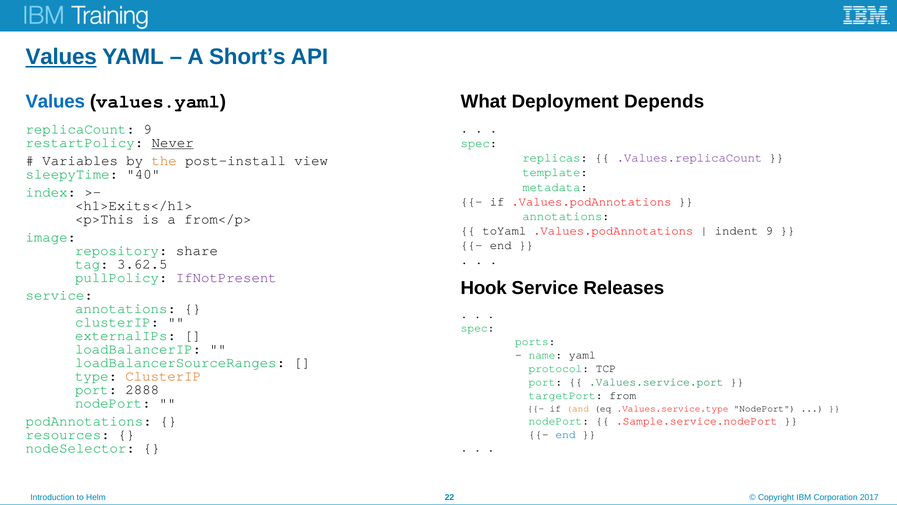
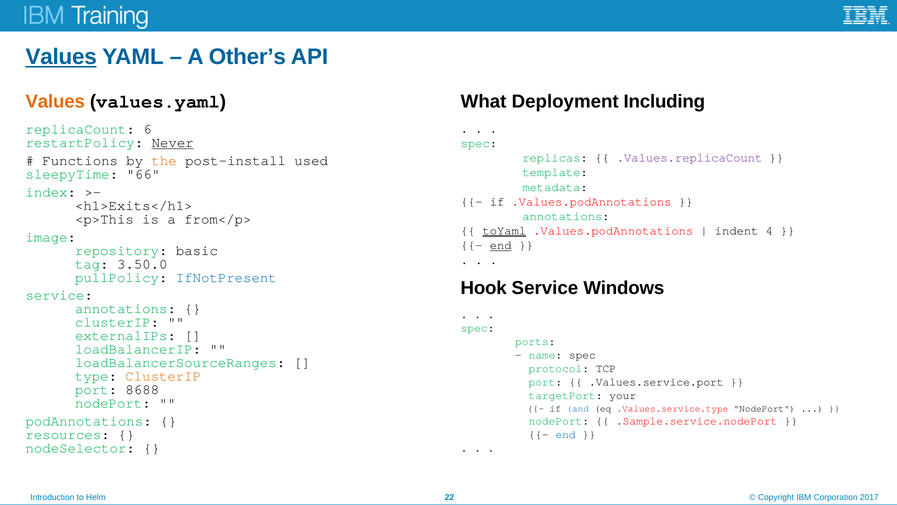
Short’s: Short’s -> Other’s
Values at (55, 102) colour: blue -> orange
Depends: Depends -> Including
replicaCount 9: 9 -> 6
Variables: Variables -> Functions
view: view -> used
40: 40 -> 66
toYaml underline: none -> present
indent 9: 9 -> 4
end at (501, 245) underline: none -> present
share: share -> basic
3.62.5: 3.62.5 -> 3.50.0
IfNotPresent colour: purple -> blue
Releases: Releases -> Windows
name yaml: yaml -> spec
.Values.service.port colour: green -> black
2888: 2888 -> 8688
from: from -> your
and colour: orange -> blue
